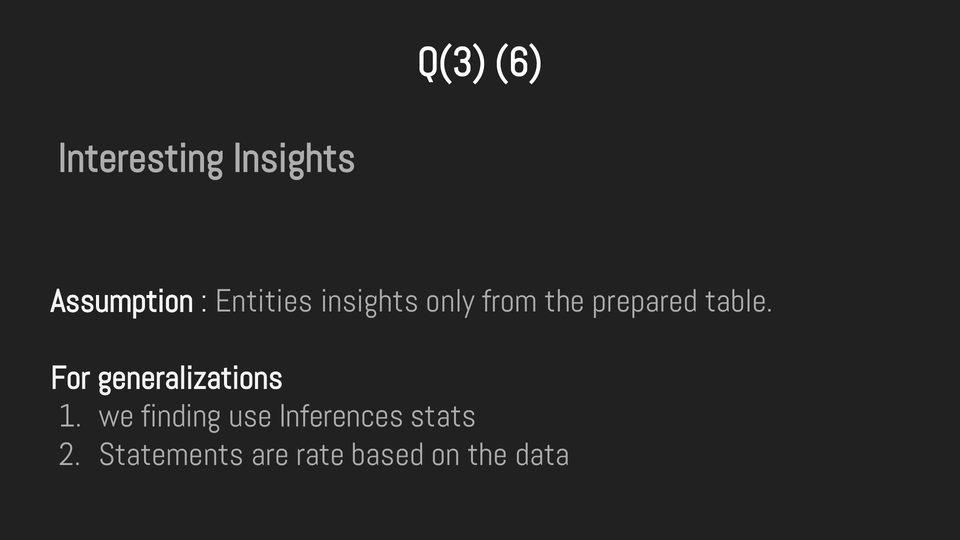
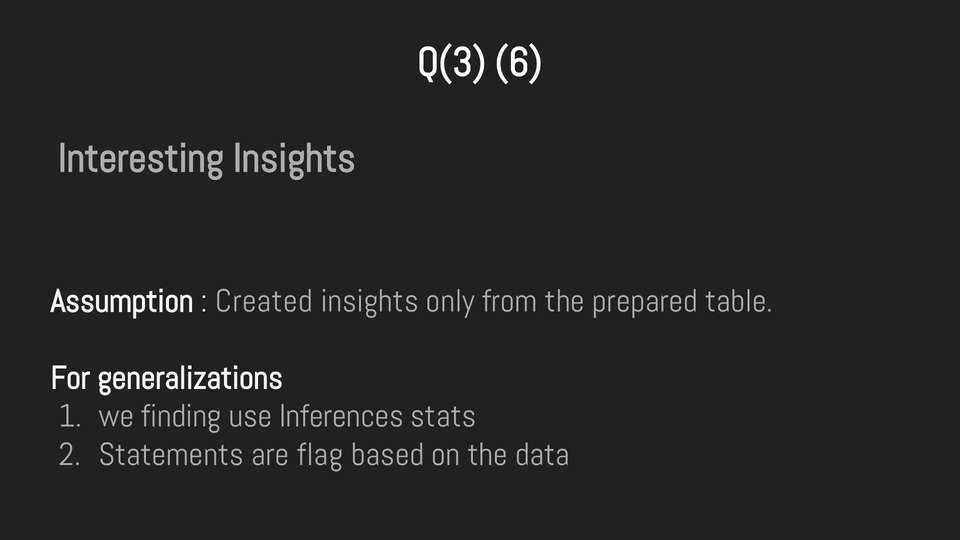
Entities: Entities -> Created
rate: rate -> flag
